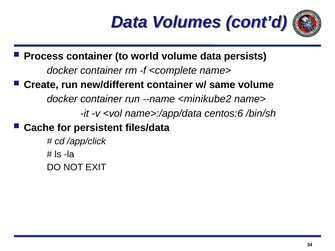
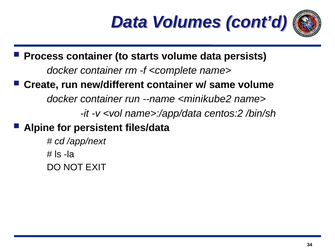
world: world -> starts
centos:6: centos:6 -> centos:2
Cache: Cache -> Alpine
/app/click: /app/click -> /app/next
